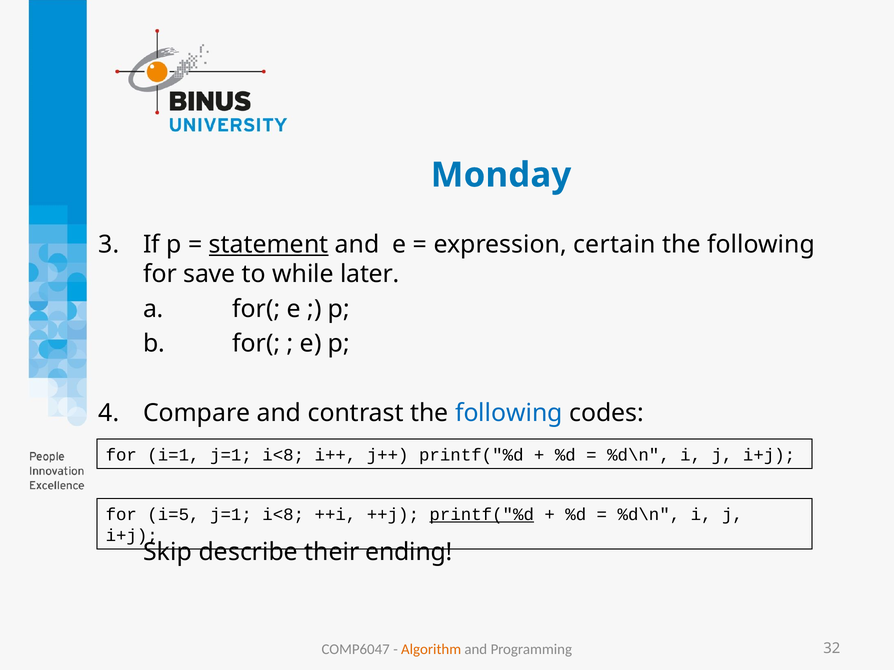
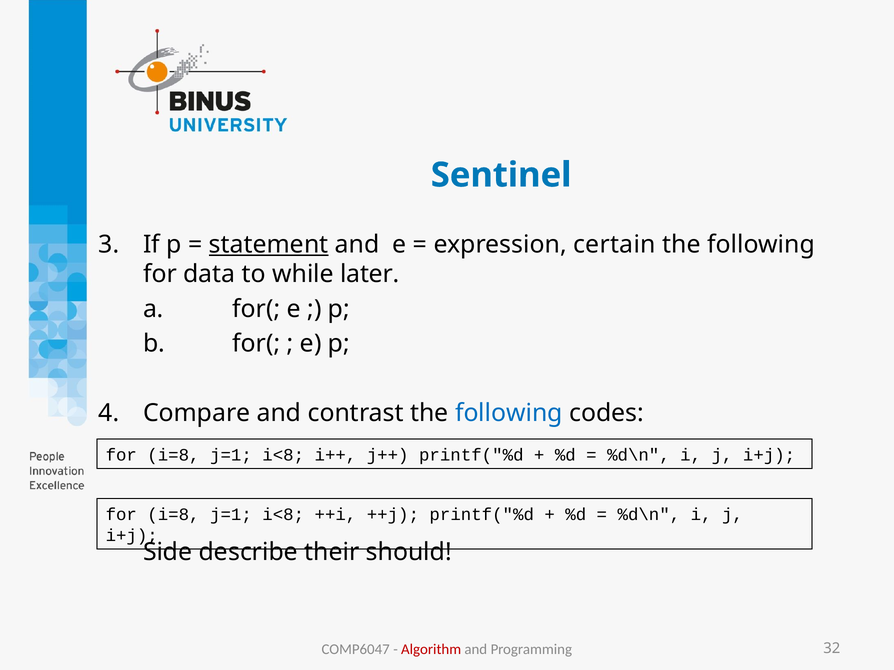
Monday: Monday -> Sentinel
save: save -> data
i=1 at (173, 455): i=1 -> i=8
i=5 at (173, 515): i=5 -> i=8
printf("%d at (482, 515) underline: present -> none
Skip: Skip -> Side
ending: ending -> should
Algorithm colour: orange -> red
